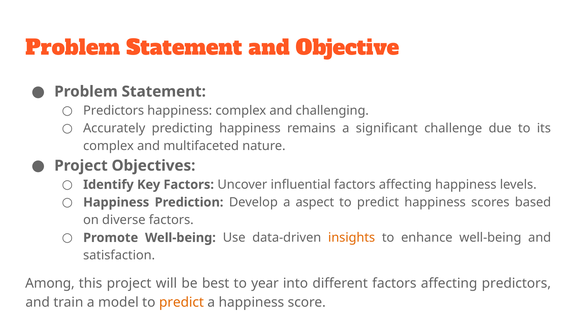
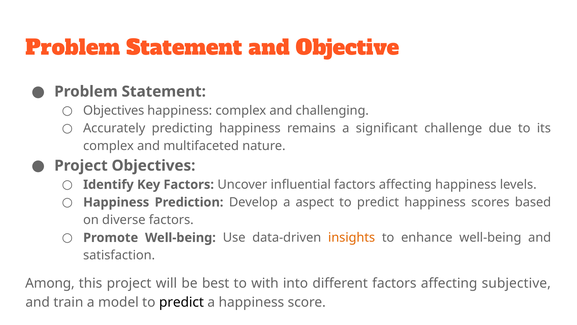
Predictors at (114, 110): Predictors -> Objectives
year: year -> with
affecting predictors: predictors -> subjective
predict at (181, 302) colour: orange -> black
